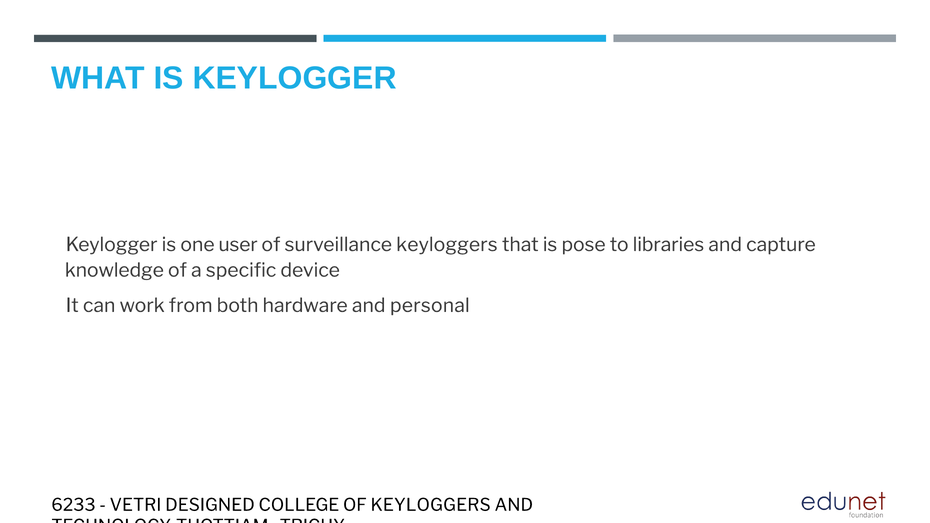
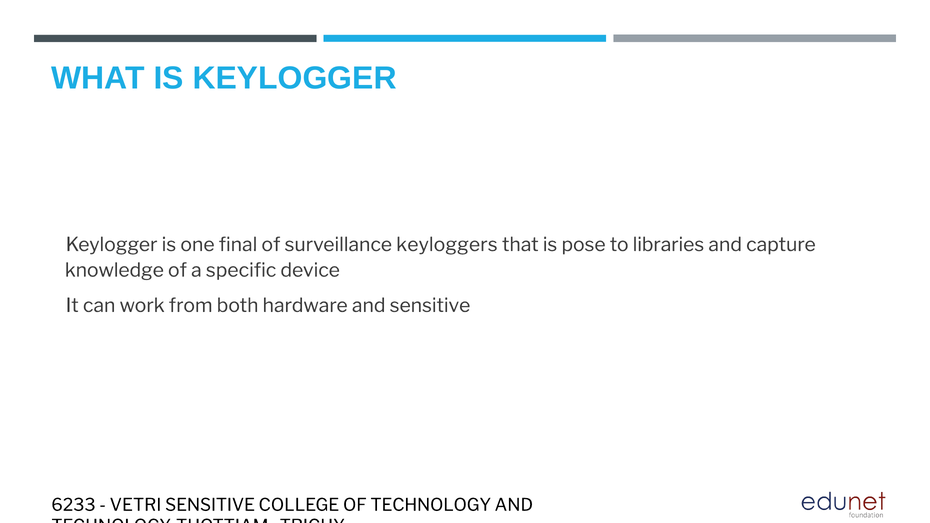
user: user -> final
and personal: personal -> sensitive
VETRI DESIGNED: DESIGNED -> SENSITIVE
OF KEYLOGGERS: KEYLOGGERS -> TECHNOLOGY
